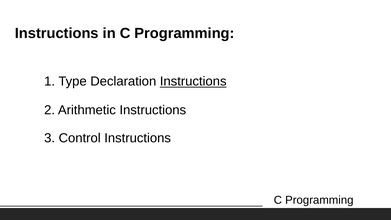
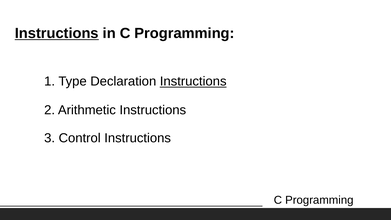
Instructions at (57, 33) underline: none -> present
